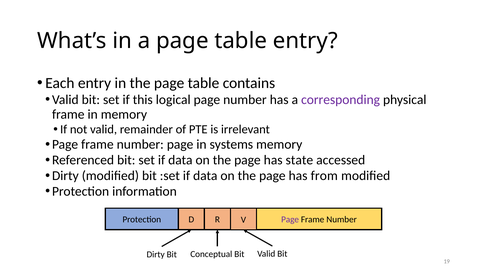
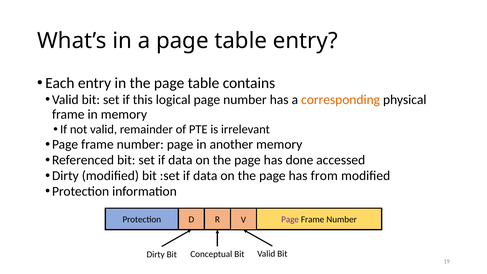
corresponding colour: purple -> orange
systems: systems -> another
state: state -> done
